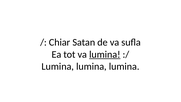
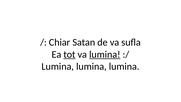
tot underline: none -> present
